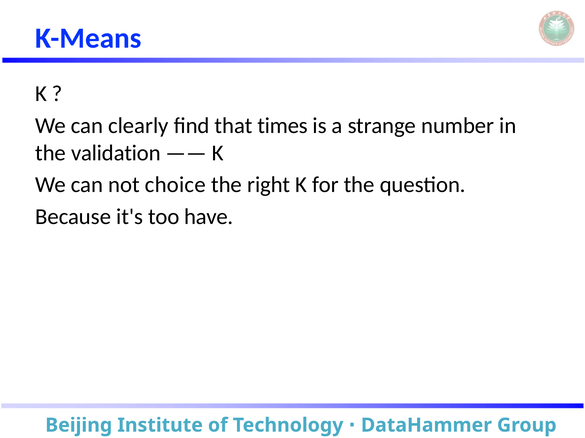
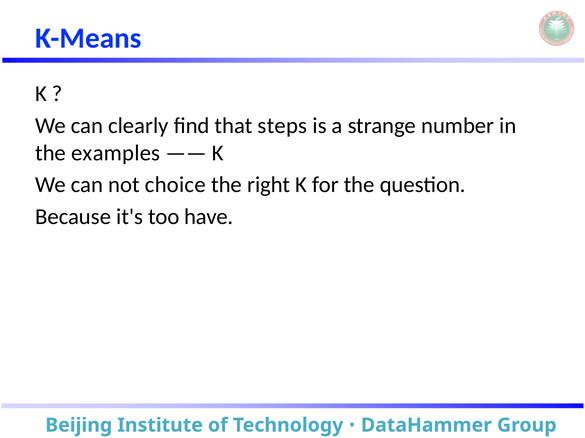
times: times -> steps
validation: validation -> examples
